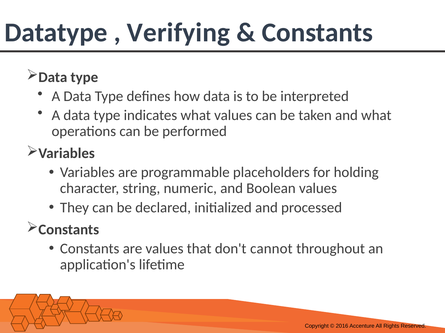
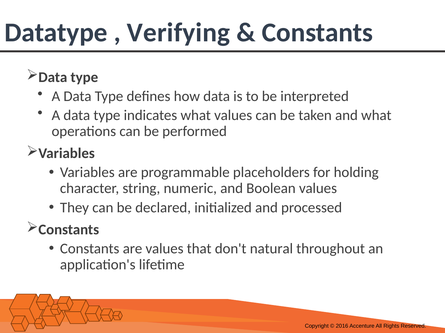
cannot: cannot -> natural
